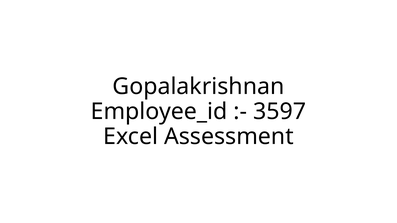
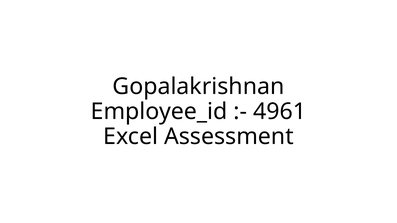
3597: 3597 -> 4961
